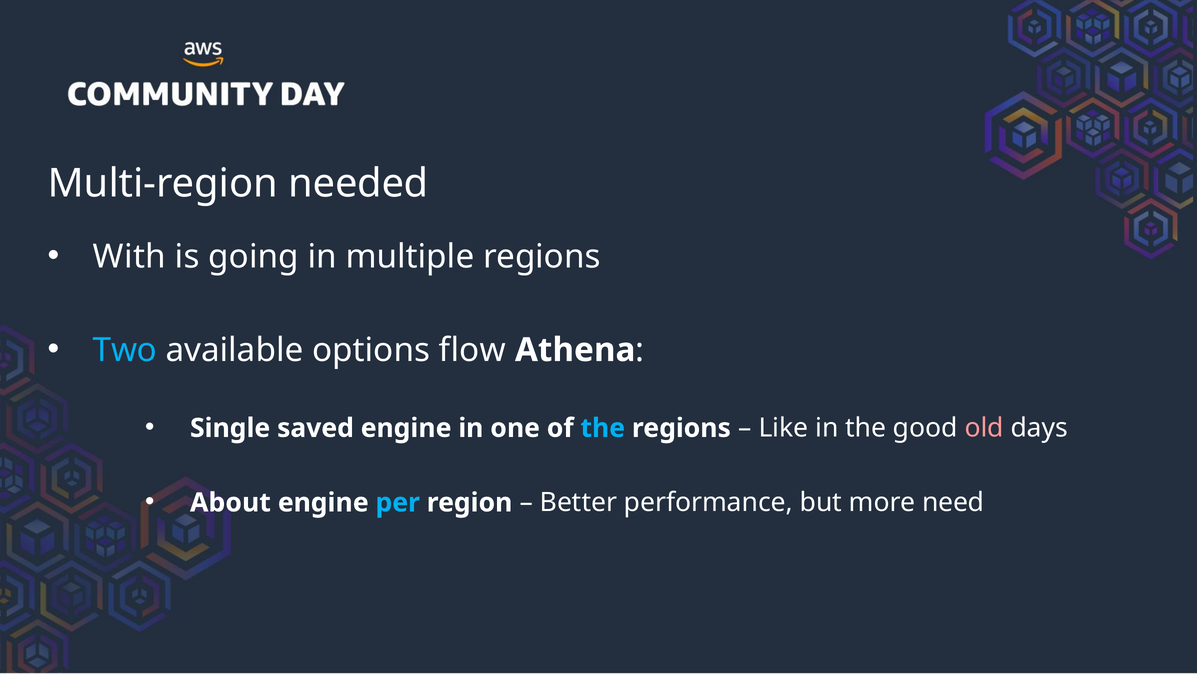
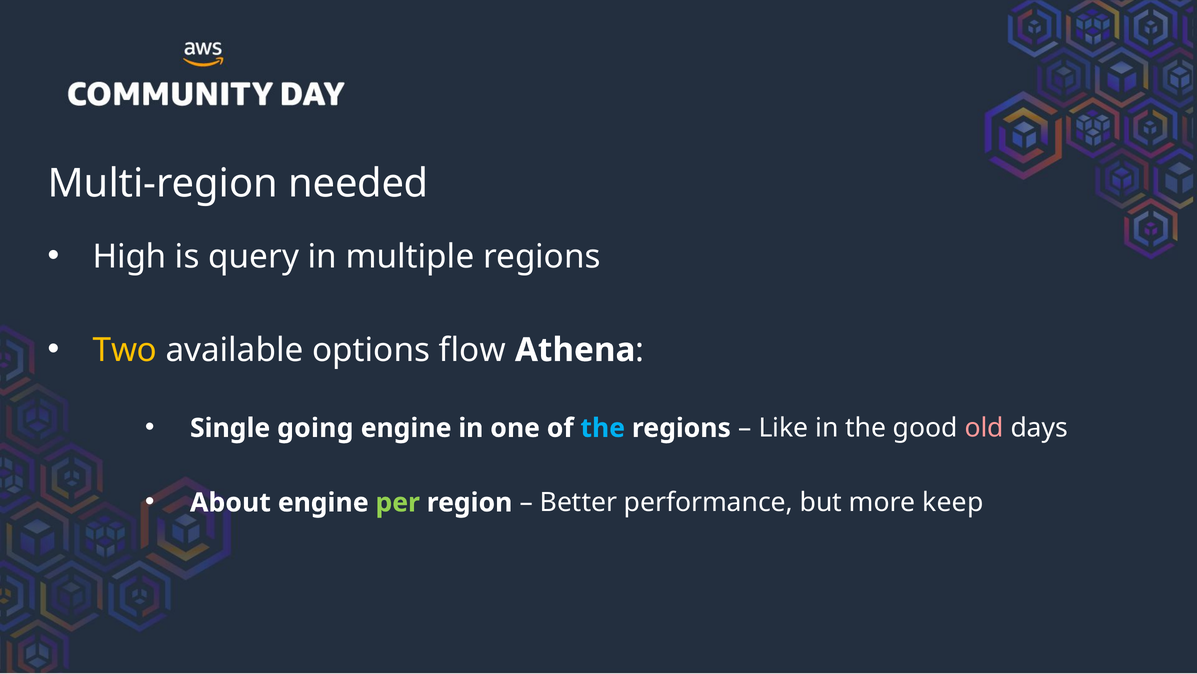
With: With -> High
going: going -> query
Two colour: light blue -> yellow
saved: saved -> going
per colour: light blue -> light green
need: need -> keep
